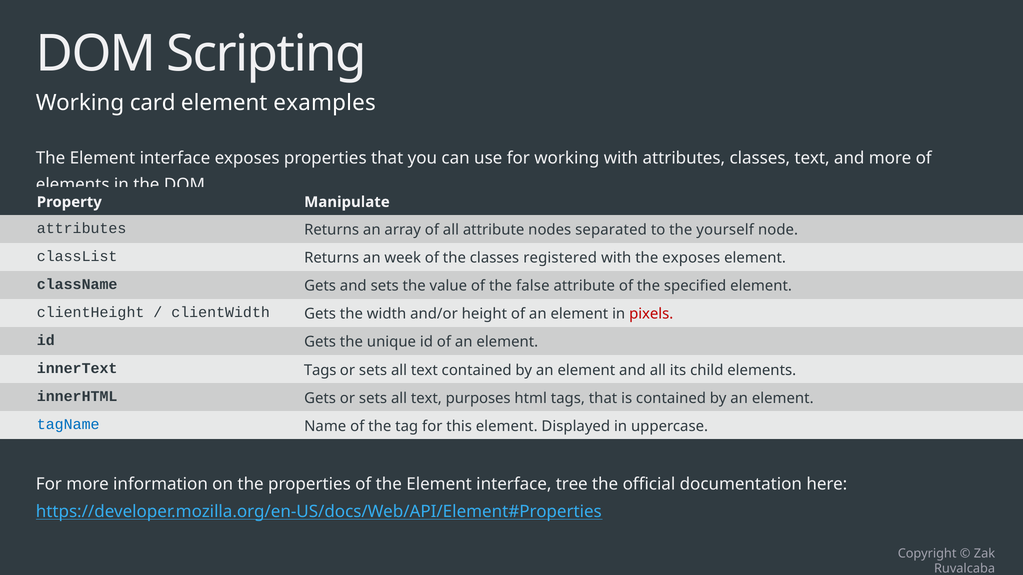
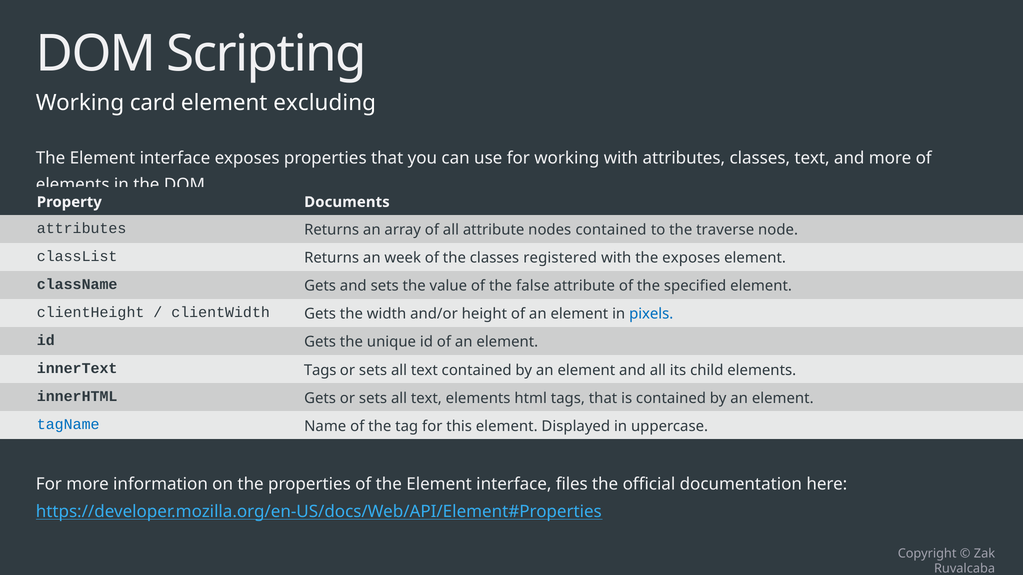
examples: examples -> excluding
Manipulate: Manipulate -> Documents
nodes separated: separated -> contained
yourself: yourself -> traverse
pixels colour: red -> blue
text purposes: purposes -> elements
tree: tree -> files
